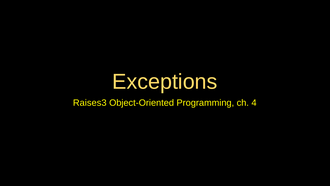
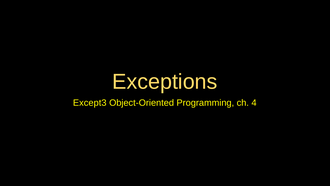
Raises3: Raises3 -> Except3
